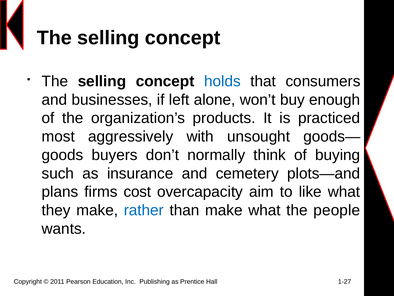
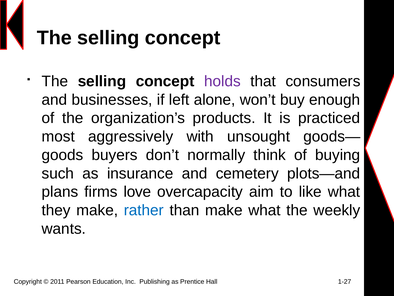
holds colour: blue -> purple
cost: cost -> love
people: people -> weekly
